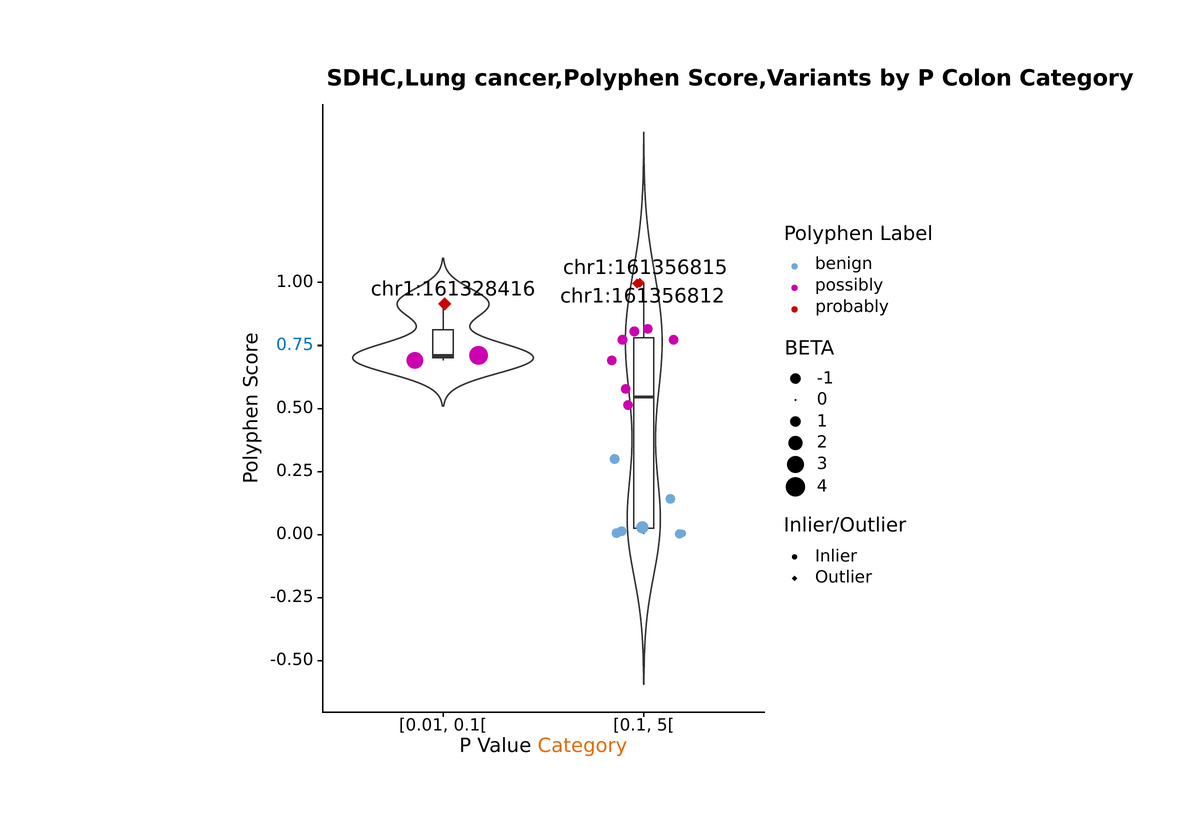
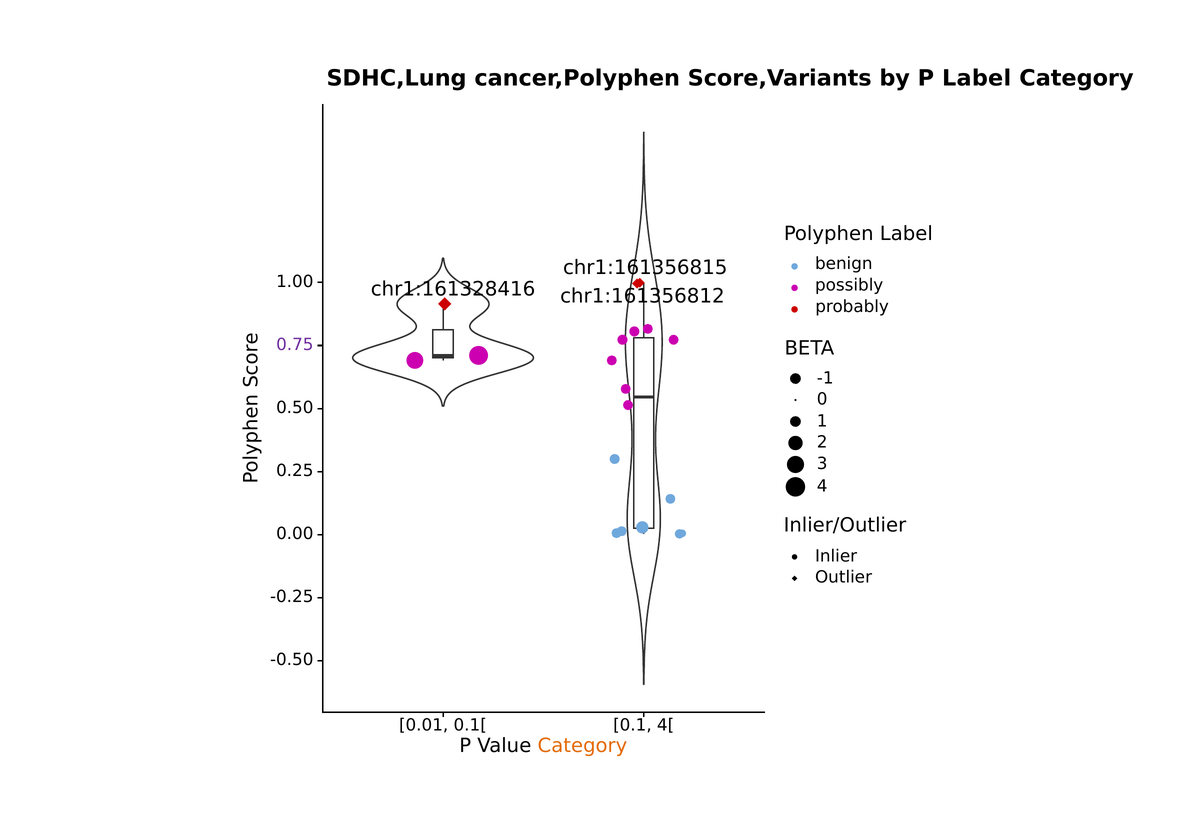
P Colon: Colon -> Label
0.75 colour: blue -> purple
5[: 5[ -> 4[
